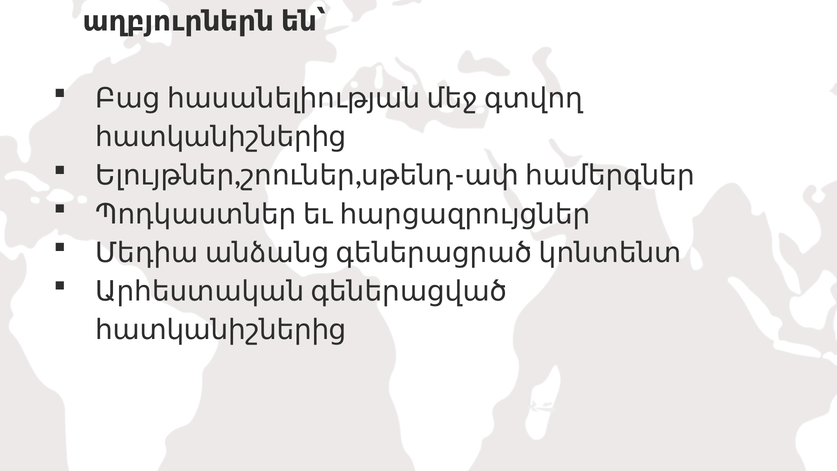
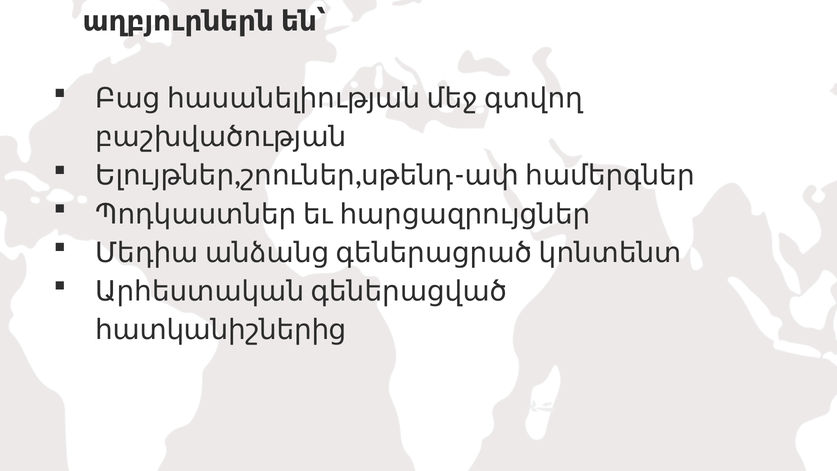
հատկանիշներից at (221, 137): հատկանիշներից -> բաշխվածության
